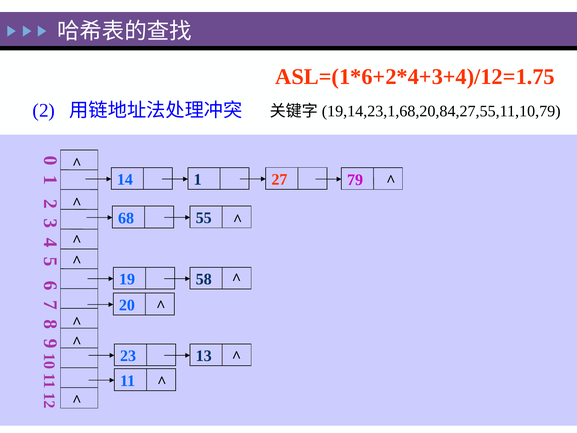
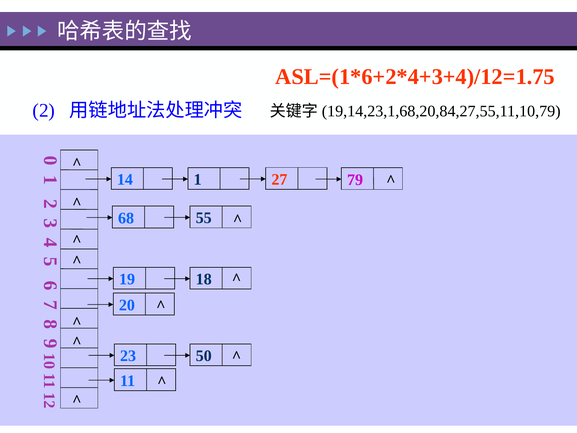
58: 58 -> 18
13: 13 -> 50
